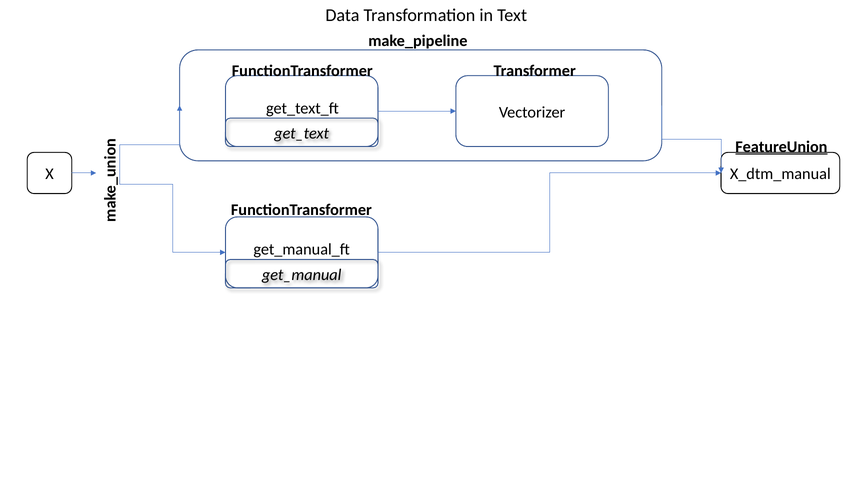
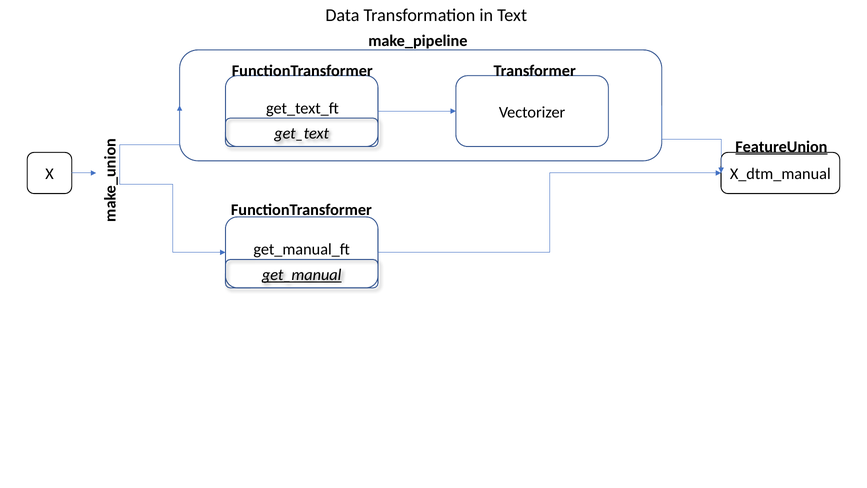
get_manual underline: none -> present
